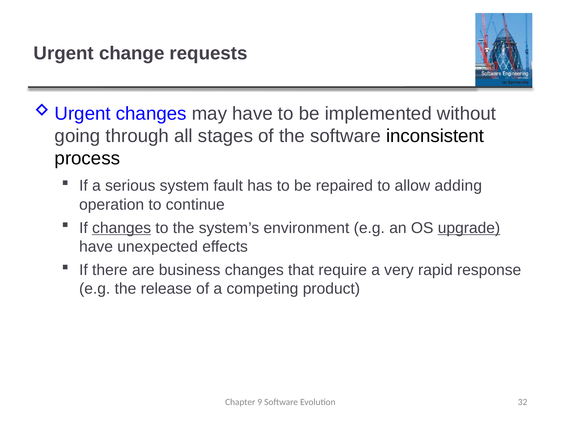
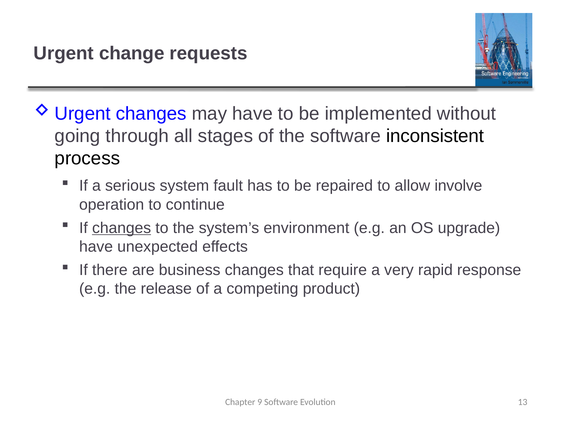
adding: adding -> involve
upgrade underline: present -> none
32: 32 -> 13
